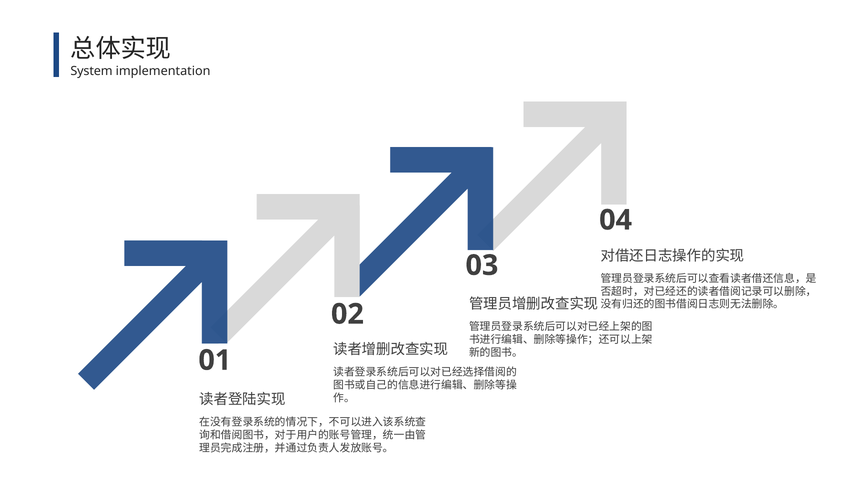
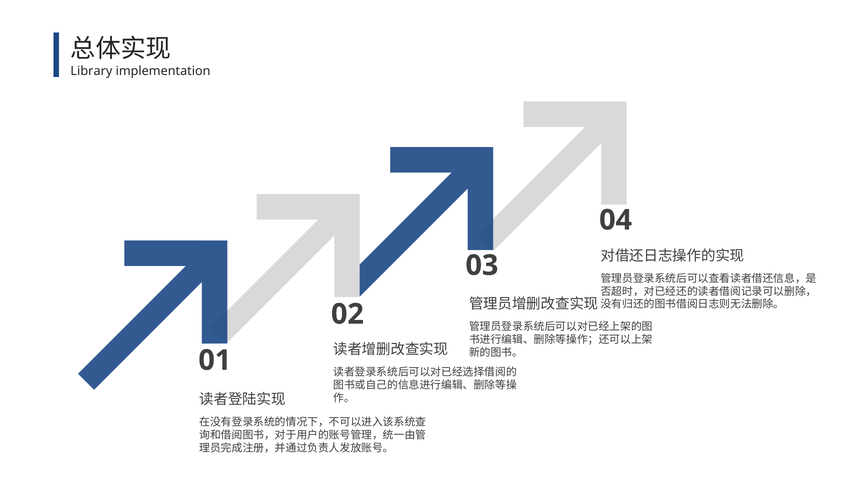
System: System -> Library
